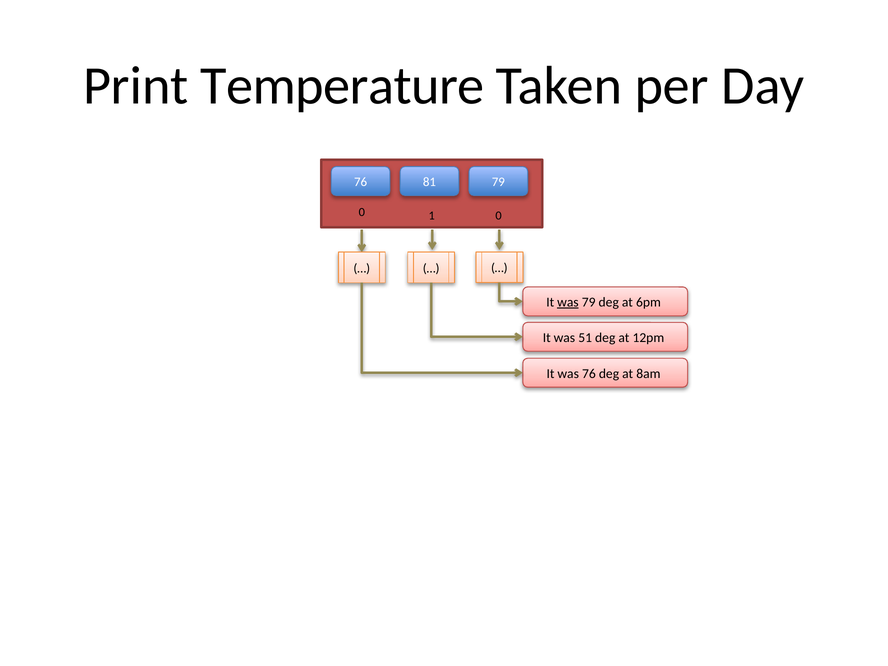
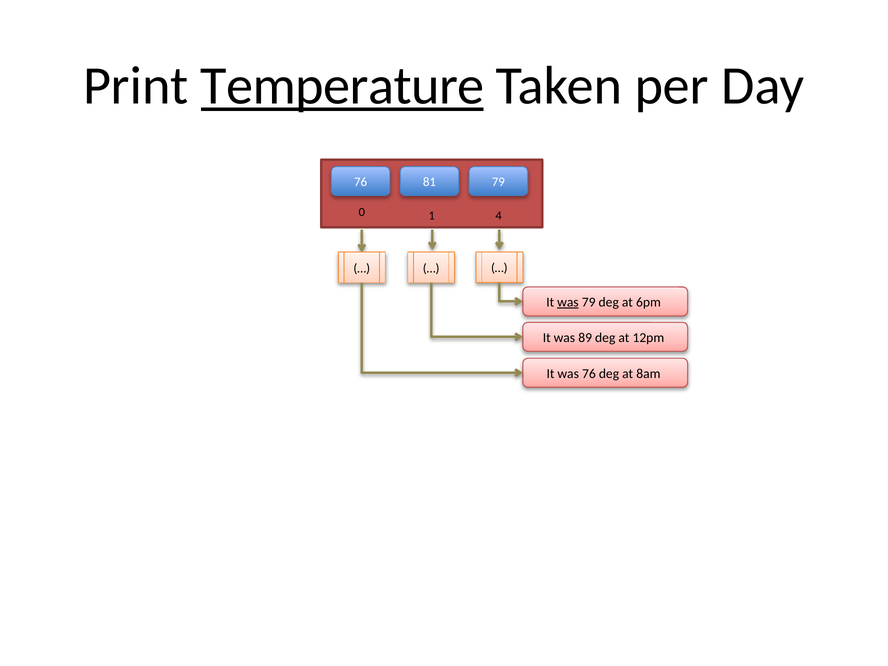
Temperature underline: none -> present
1 0: 0 -> 4
51: 51 -> 89
